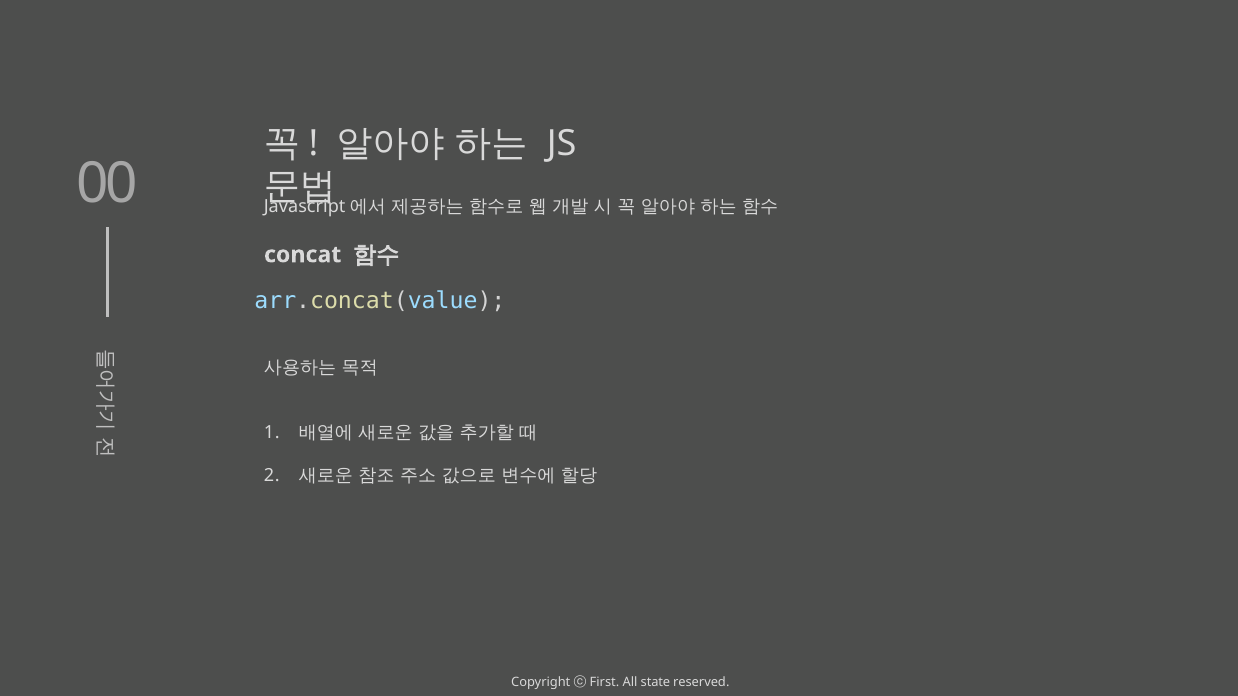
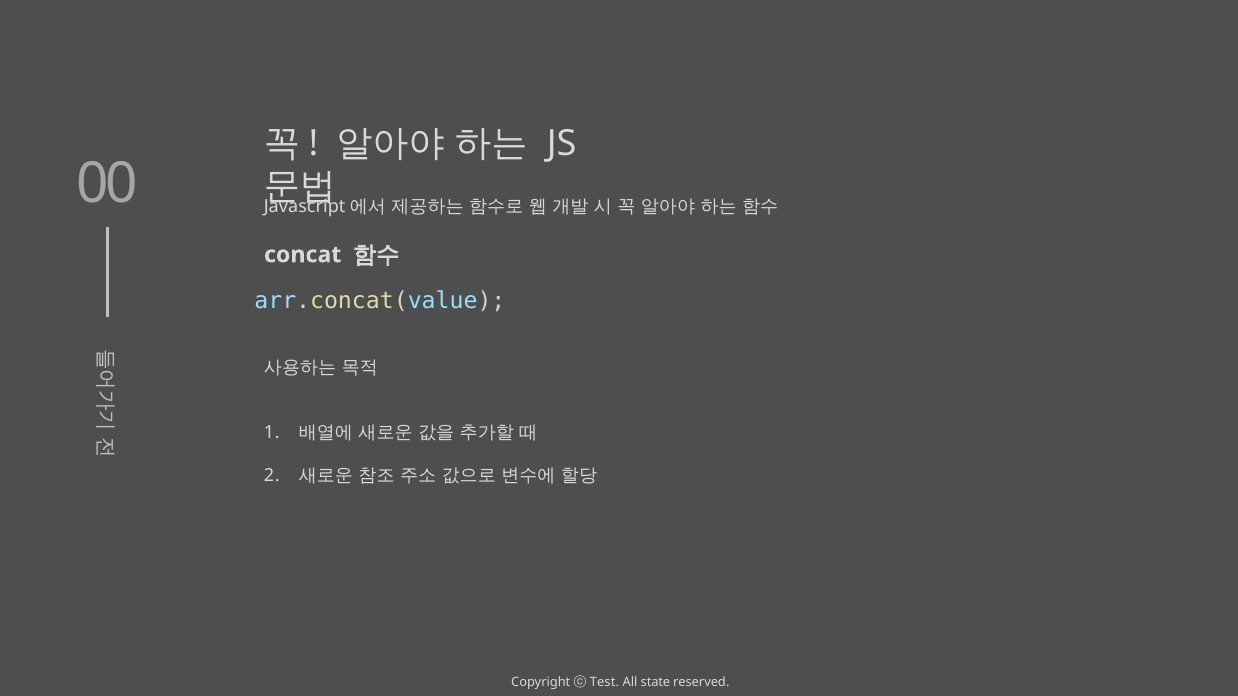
First: First -> Test
